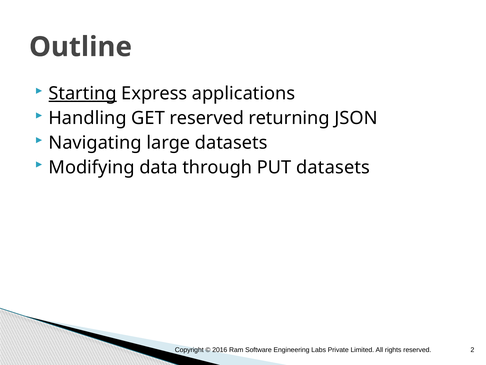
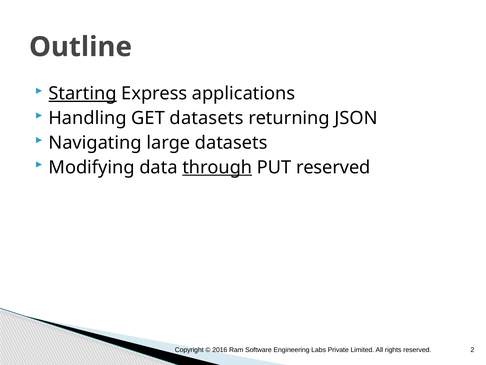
GET reserved: reserved -> datasets
through underline: none -> present
PUT datasets: datasets -> reserved
